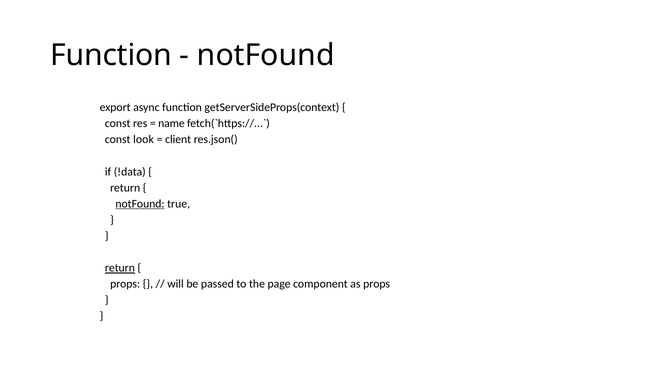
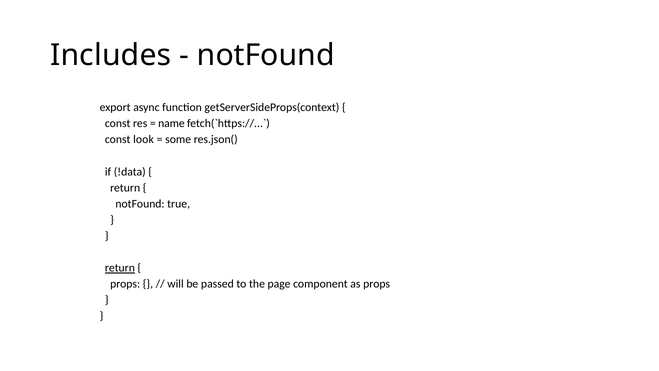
Function at (111, 55): Function -> Includes
client: client -> some
notFound at (140, 204) underline: present -> none
